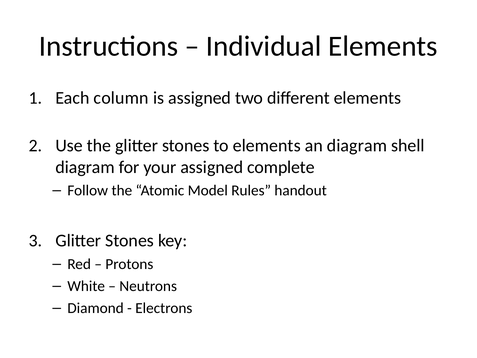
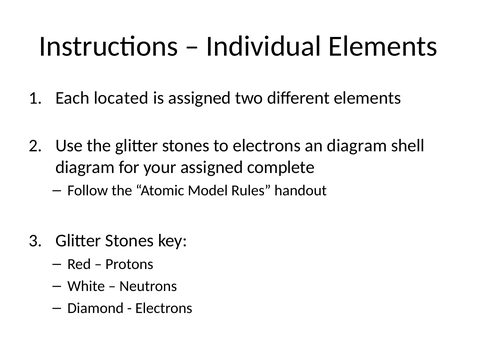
column: column -> located
to elements: elements -> electrons
